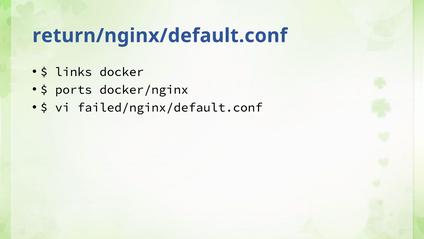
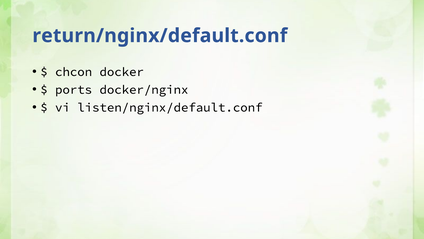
links: links -> chcon
failed/nginx/default.conf: failed/nginx/default.conf -> listen/nginx/default.conf
